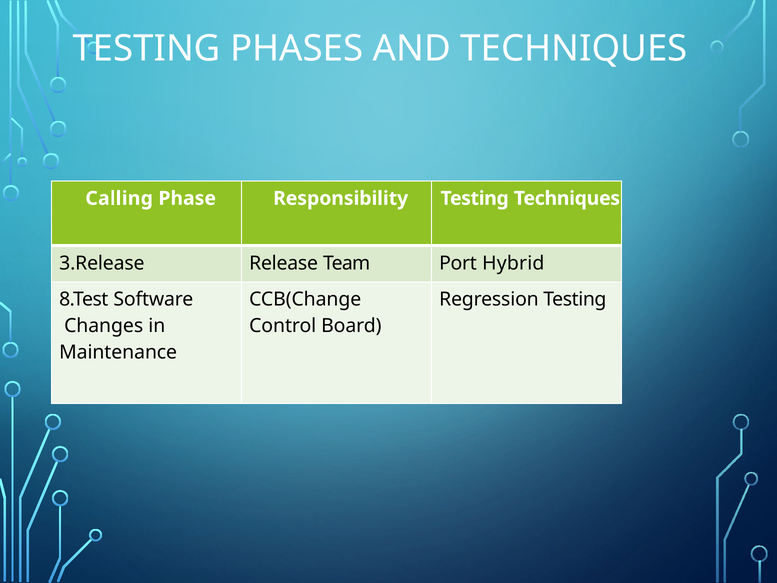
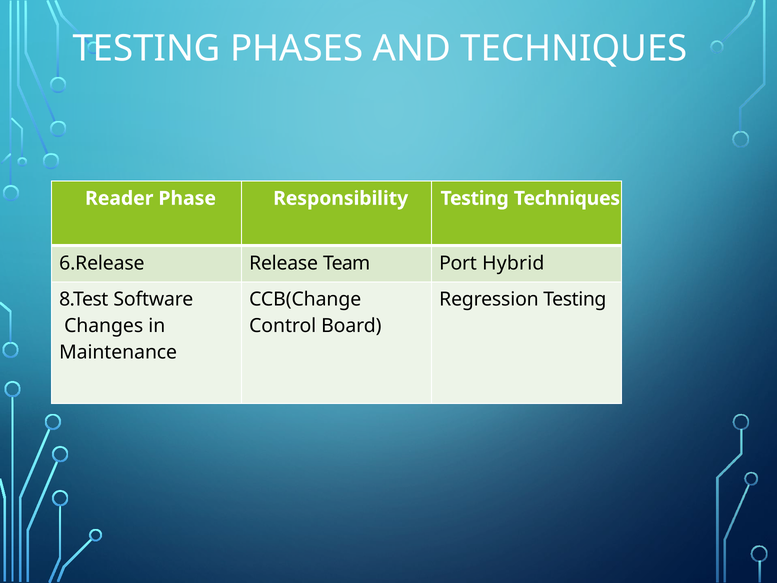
Calling: Calling -> Reader
3.Release: 3.Release -> 6.Release
